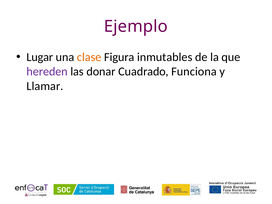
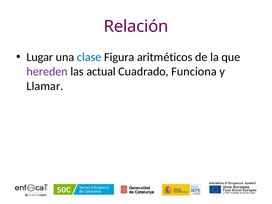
Ejemplo: Ejemplo -> Relación
clase colour: orange -> blue
inmutables: inmutables -> aritméticos
donar: donar -> actual
